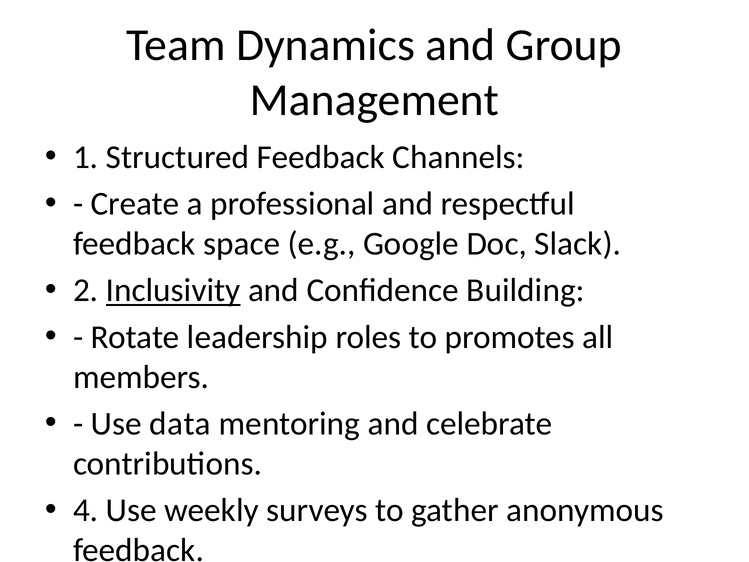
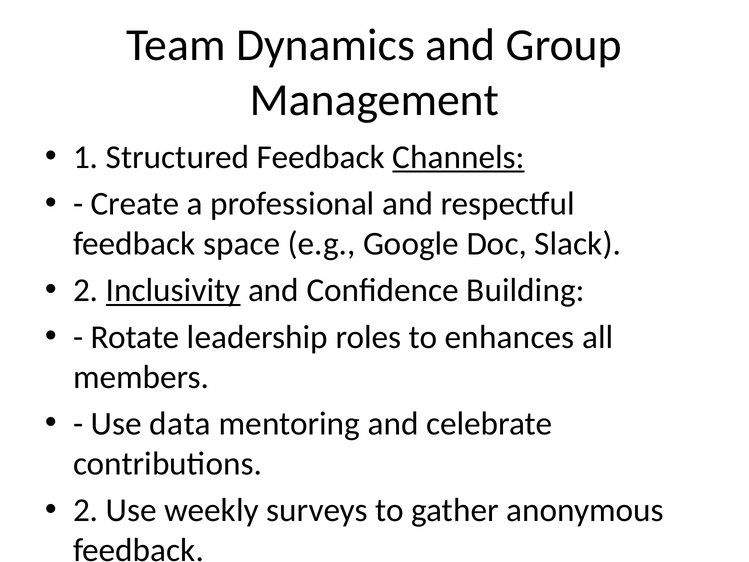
Channels underline: none -> present
promotes: promotes -> enhances
4 at (86, 510): 4 -> 2
